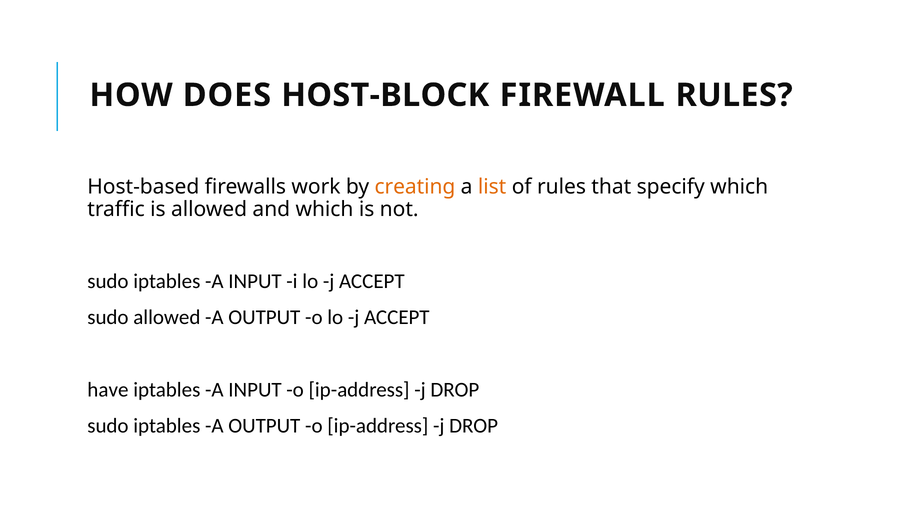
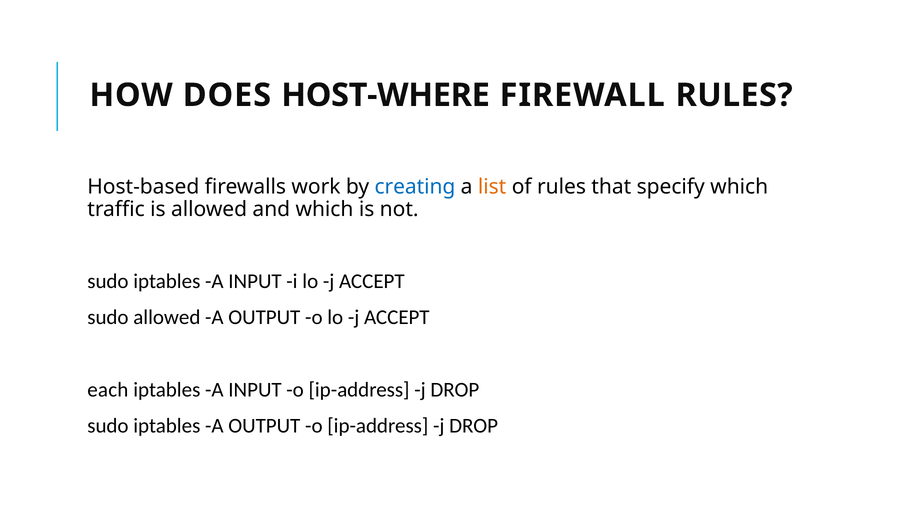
HOST-BLOCK: HOST-BLOCK -> HOST-WHERE
creating colour: orange -> blue
have: have -> each
